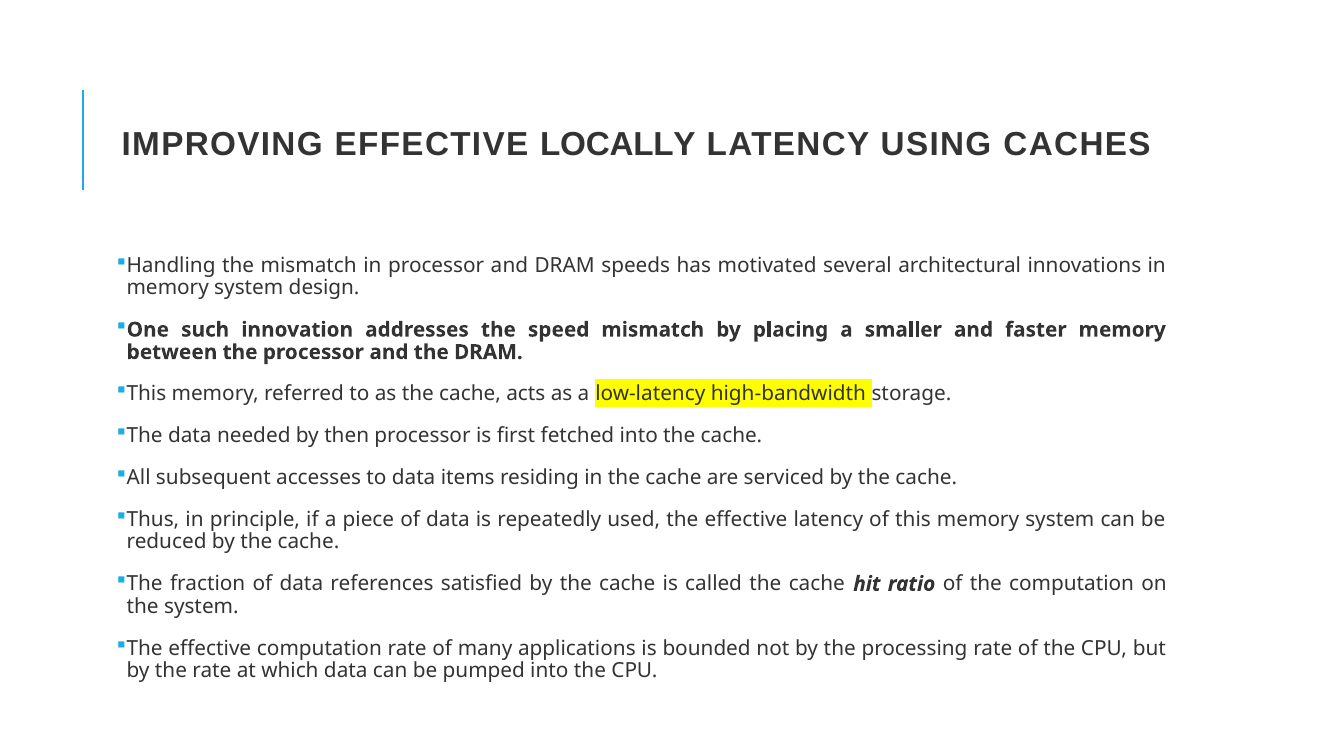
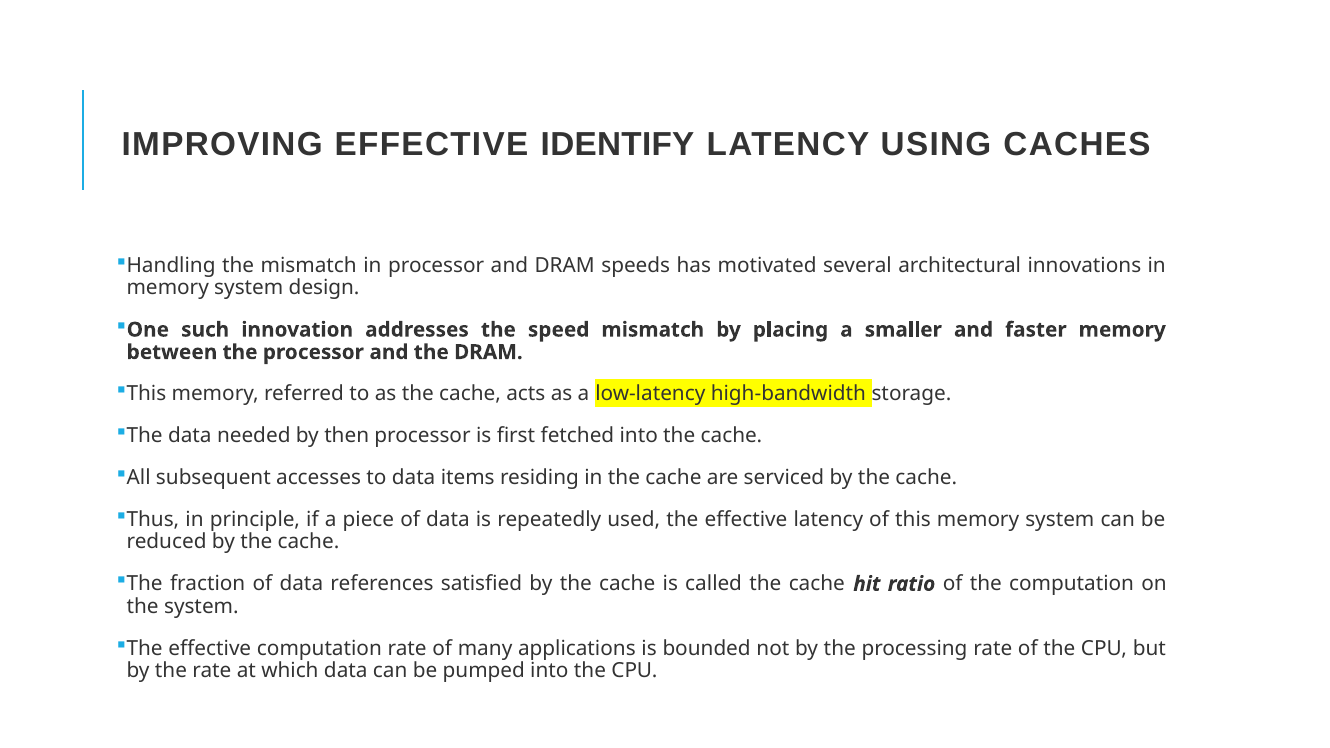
LOCALLY: LOCALLY -> IDENTIFY
